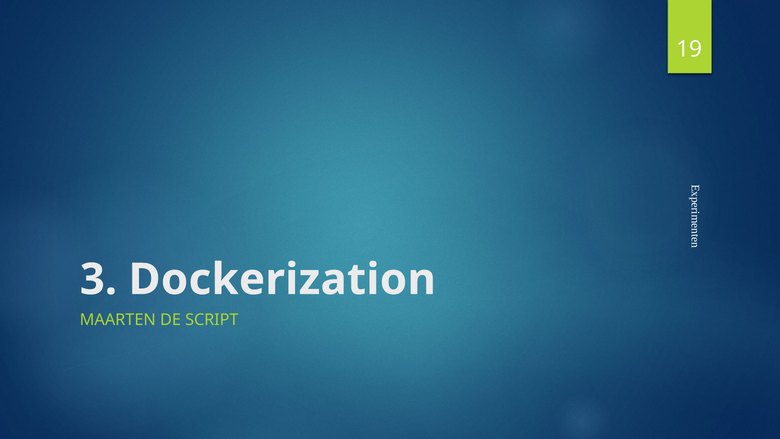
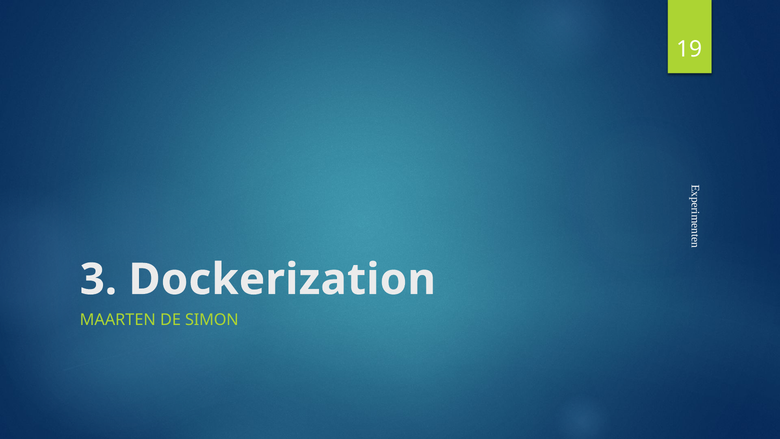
SCRIPT: SCRIPT -> SIMON
